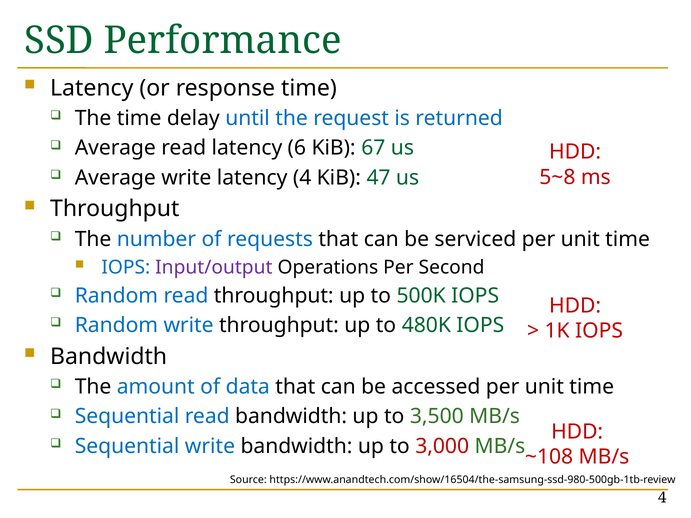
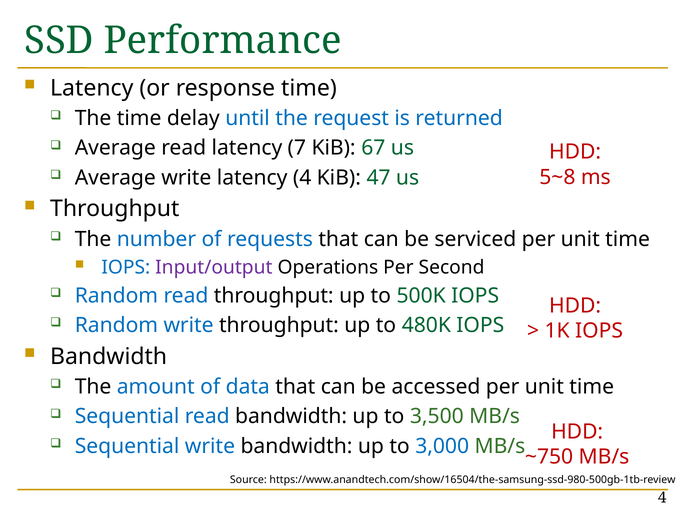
6: 6 -> 7
3,000 colour: red -> blue
~108: ~108 -> ~750
